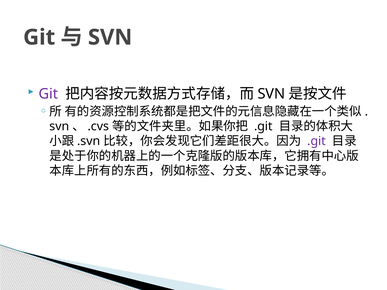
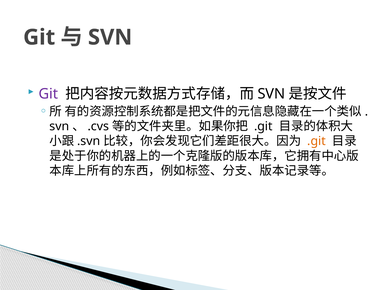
.git at (316, 141) colour: purple -> orange
